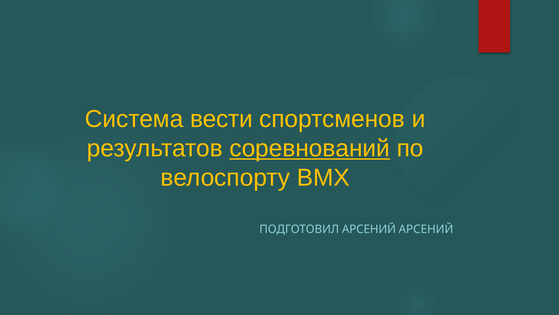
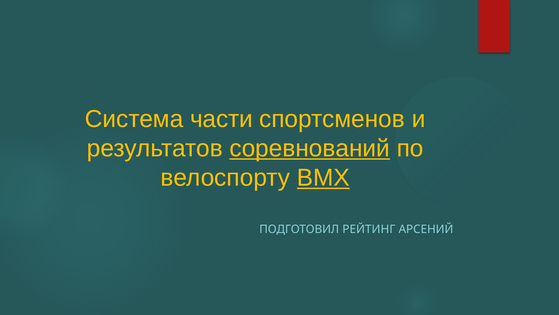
вести: вести -> части
BMX underline: none -> present
ПОДГОТОВИЛ АРСЕНИЙ: АРСЕНИЙ -> РЕЙТИНГ
